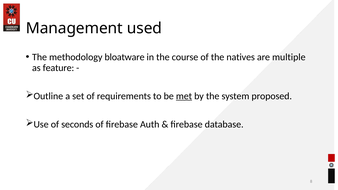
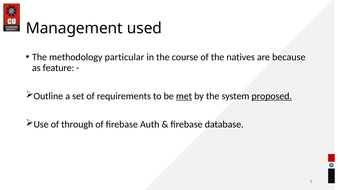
bloatware: bloatware -> particular
multiple: multiple -> because
proposed underline: none -> present
seconds: seconds -> through
